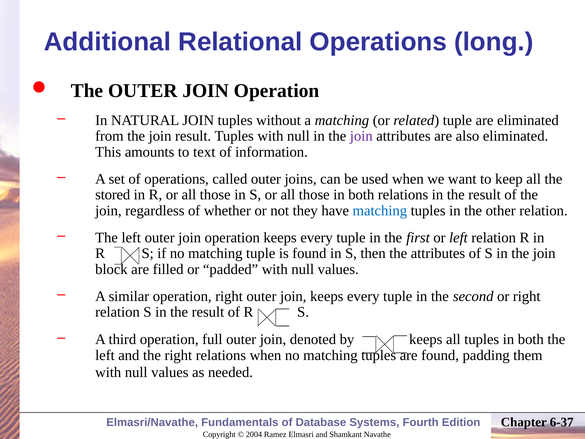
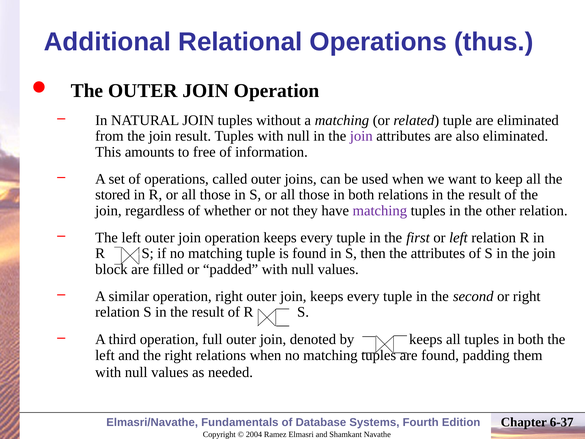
long: long -> thus
text: text -> free
matching at (380, 210) colour: blue -> purple
